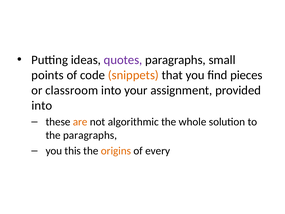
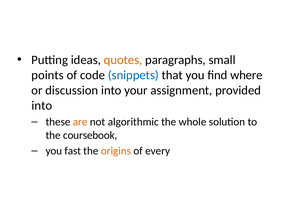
quotes colour: purple -> orange
snippets colour: orange -> blue
pieces: pieces -> where
classroom: classroom -> discussion
the paragraphs: paragraphs -> coursebook
this: this -> fast
